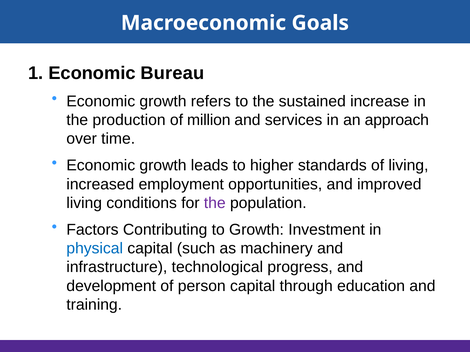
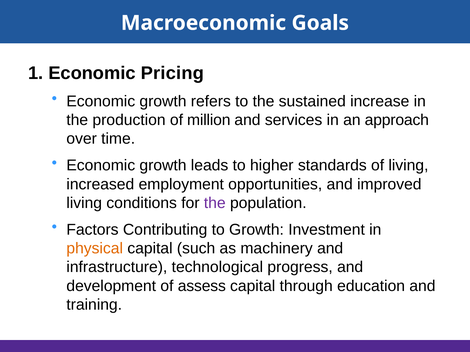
Bureau: Bureau -> Pricing
physical colour: blue -> orange
person: person -> assess
